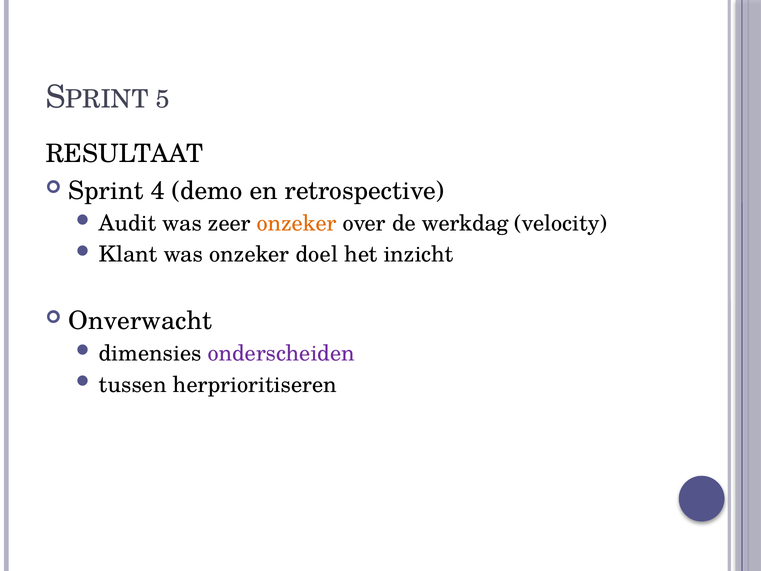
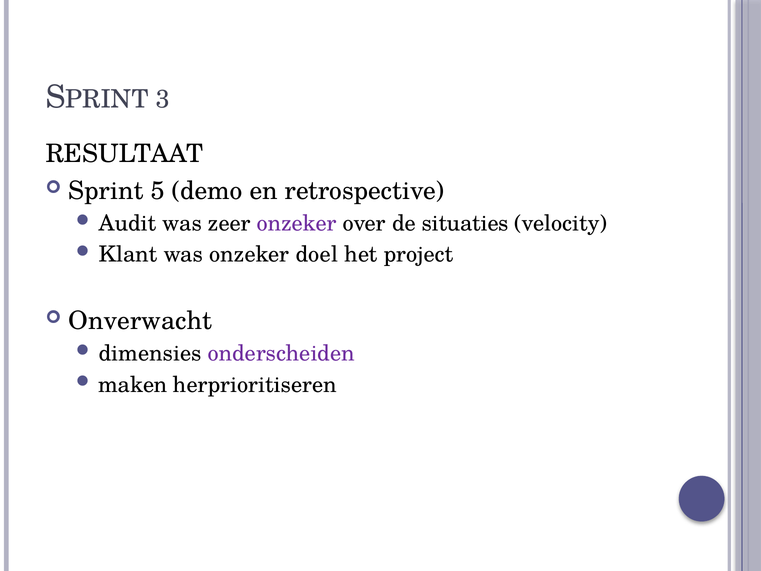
5: 5 -> 3
4: 4 -> 5
onzeker at (297, 223) colour: orange -> purple
werkdag: werkdag -> situaties
inzicht: inzicht -> project
tussen: tussen -> maken
